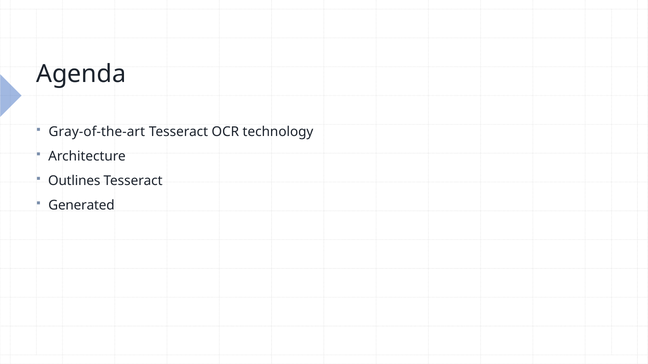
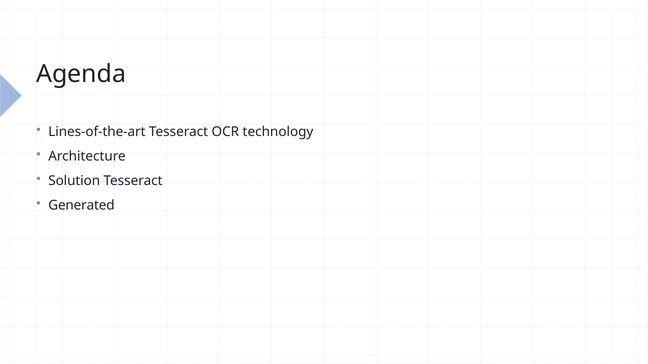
Gray-of-the-art: Gray-of-the-art -> Lines-of-the-art
Outlines: Outlines -> Solution
